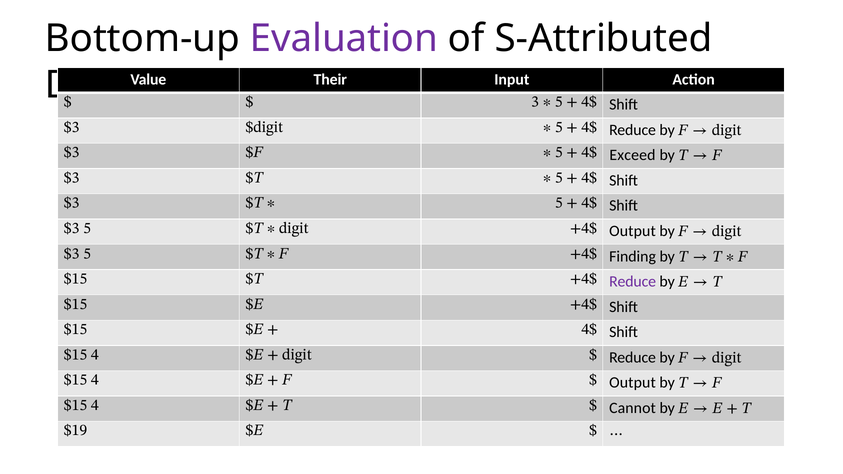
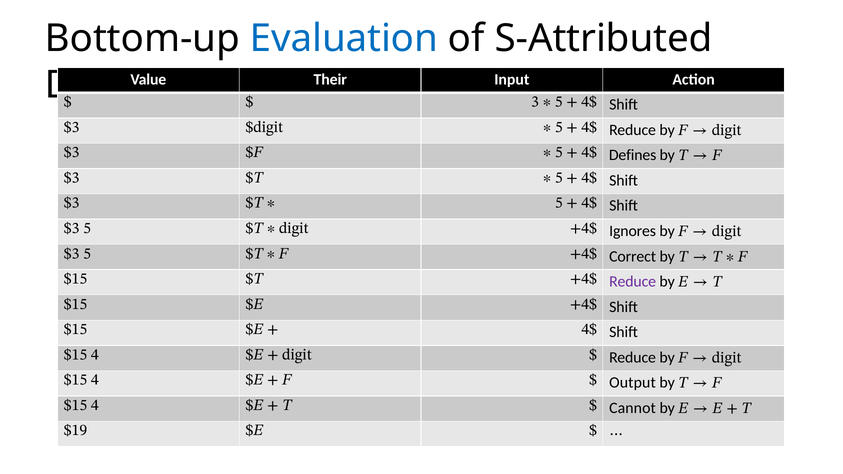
Evaluation colour: purple -> blue
Exceed: Exceed -> Defines
Output at (632, 231): Output -> Ignores
Finding: Finding -> Correct
